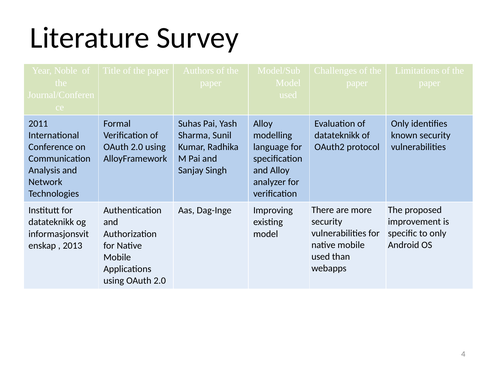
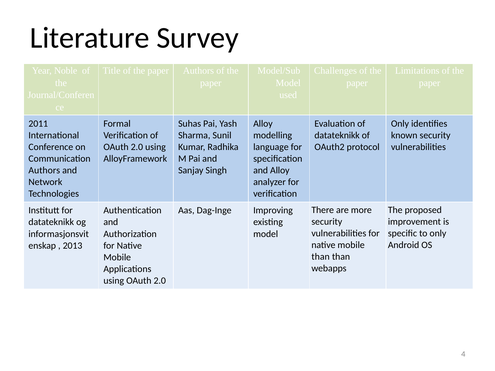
Analysis at (44, 170): Analysis -> Authors
used at (321, 257): used -> than
